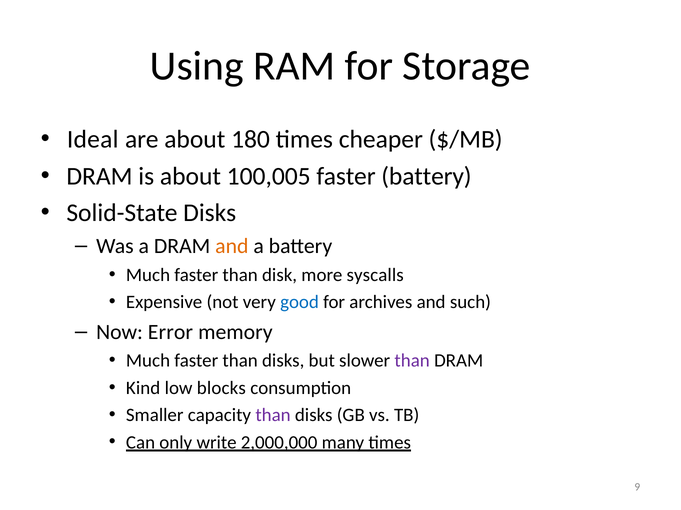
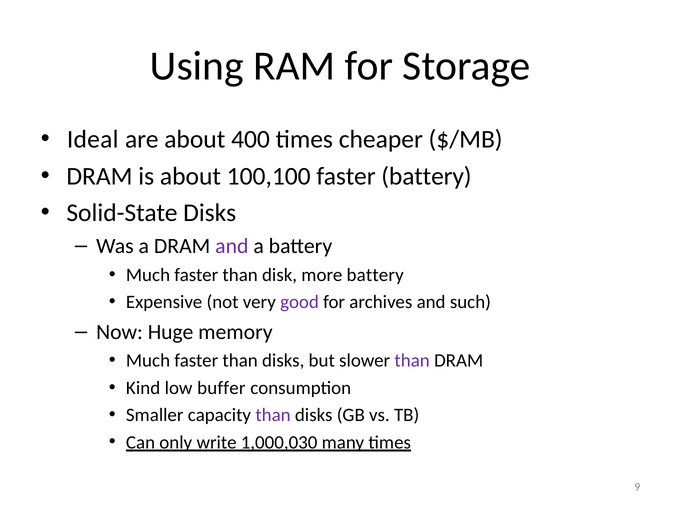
180: 180 -> 400
100,005: 100,005 -> 100,100
and at (232, 247) colour: orange -> purple
more syscalls: syscalls -> battery
good colour: blue -> purple
Error: Error -> Huge
blocks: blocks -> buffer
2,000,000: 2,000,000 -> 1,000,030
